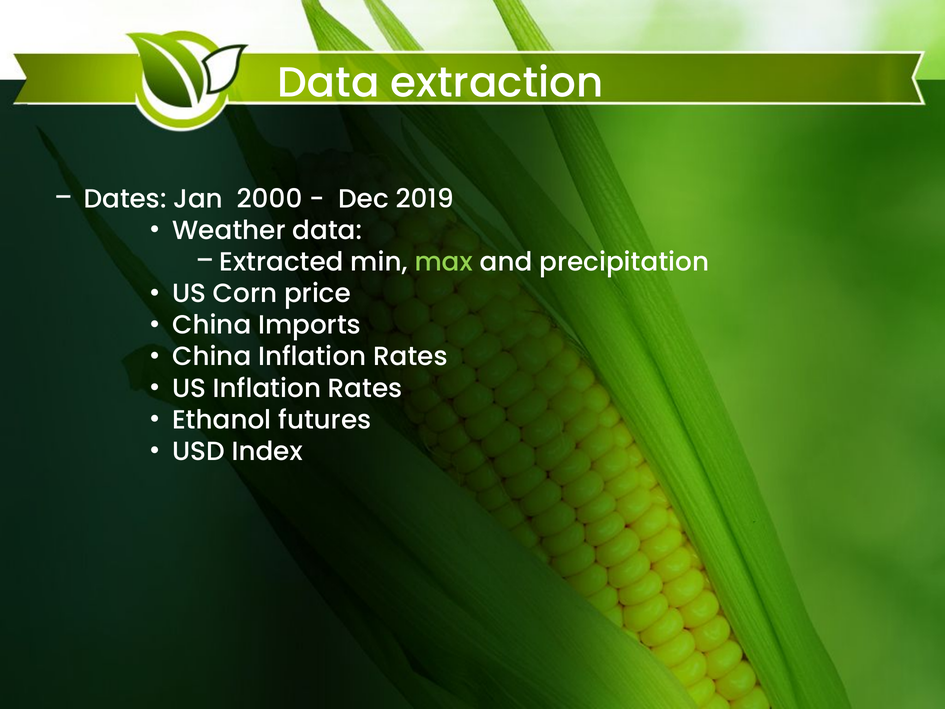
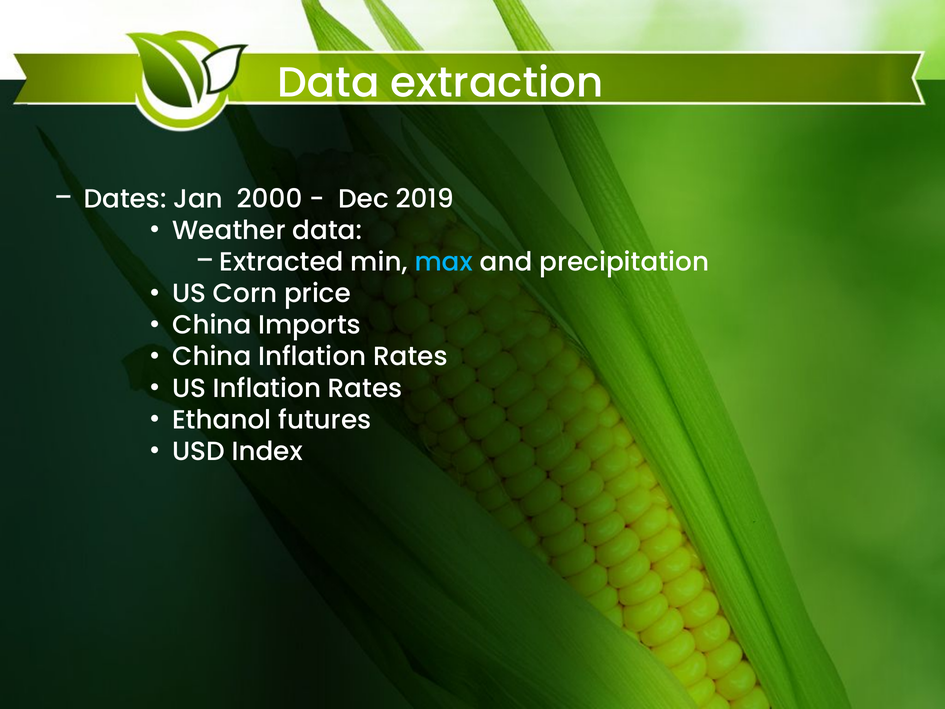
max colour: light green -> light blue
